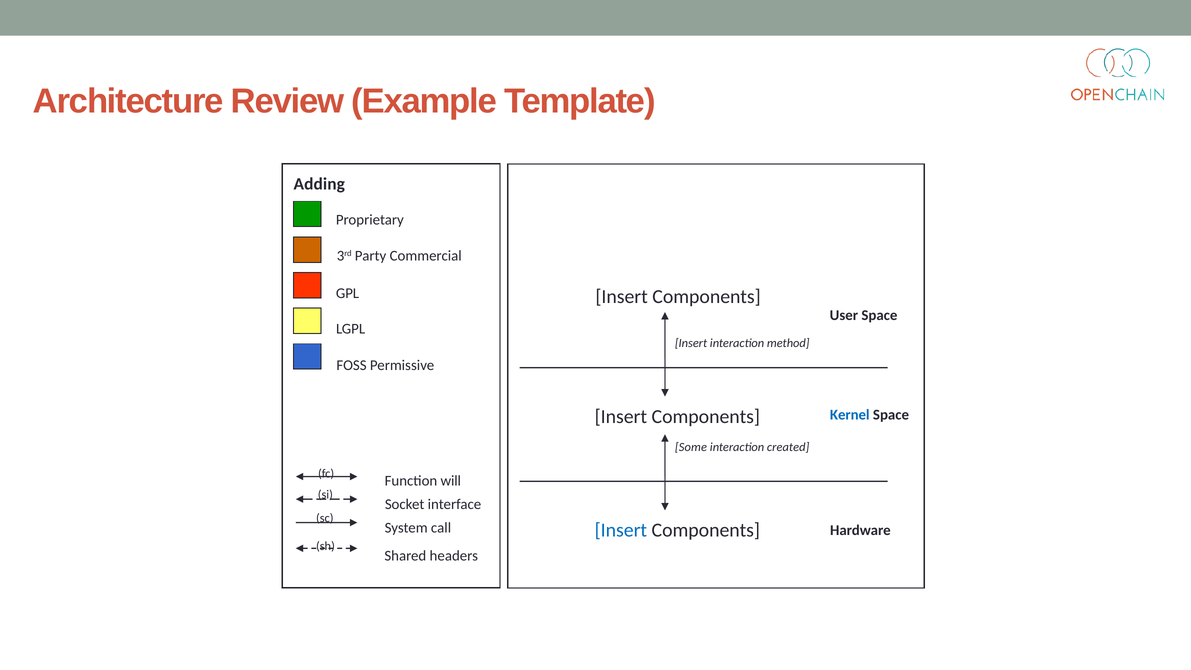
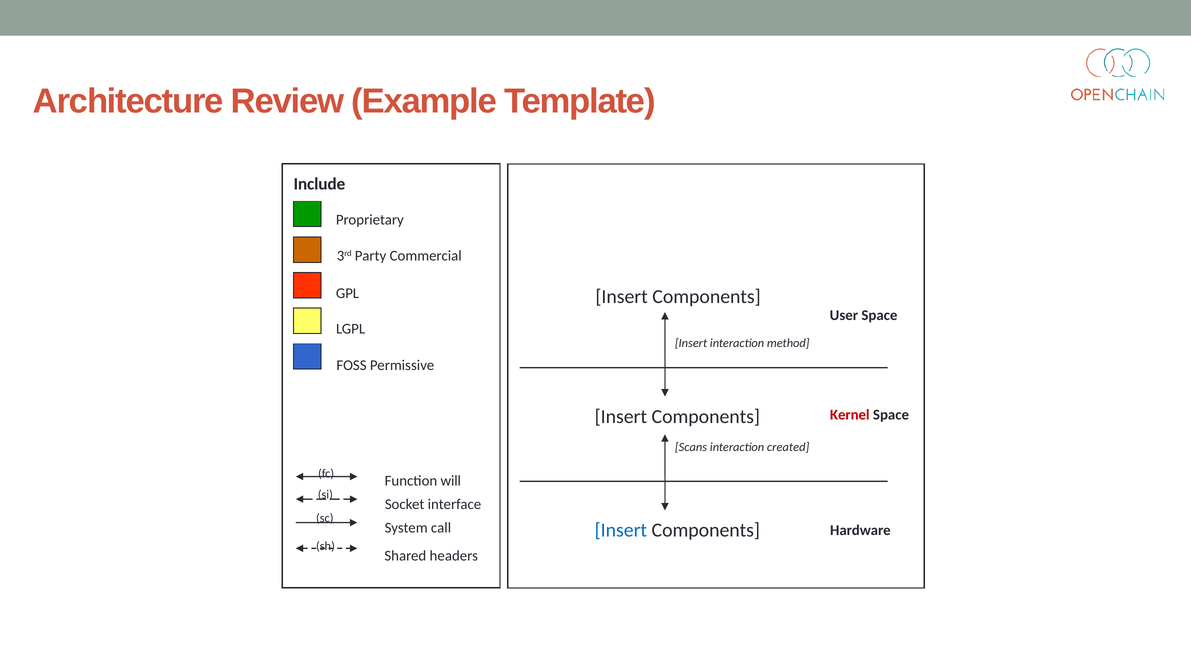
Adding: Adding -> Include
Kernel colour: blue -> red
Some: Some -> Scans
